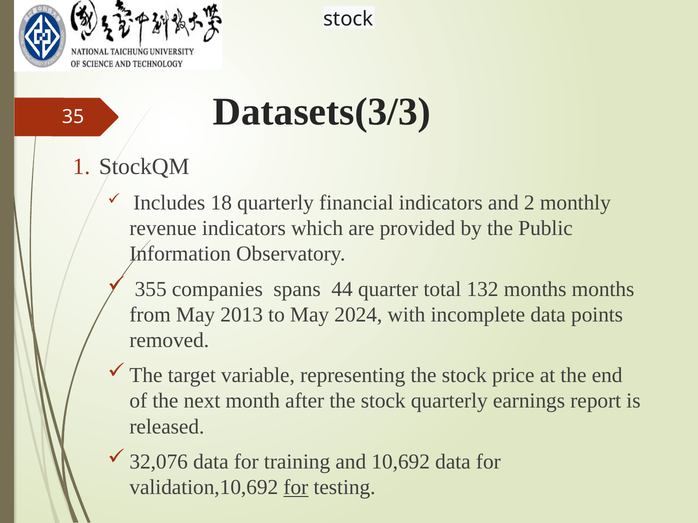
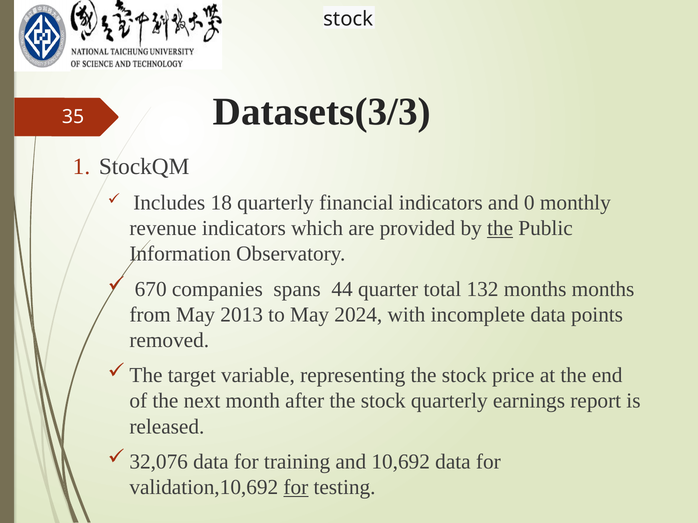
2: 2 -> 0
the at (500, 229) underline: none -> present
355: 355 -> 670
